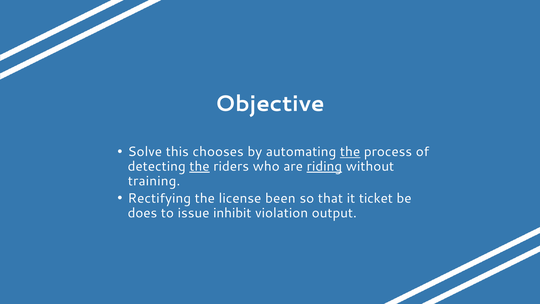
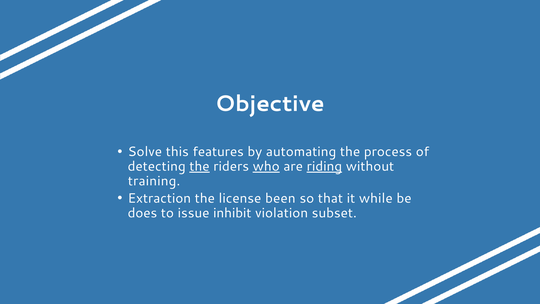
chooses: chooses -> features
the at (350, 152) underline: present -> none
who underline: none -> present
Rectifying: Rectifying -> Extraction
ticket: ticket -> while
output: output -> subset
